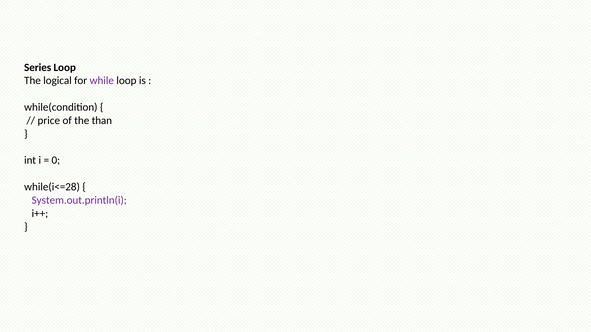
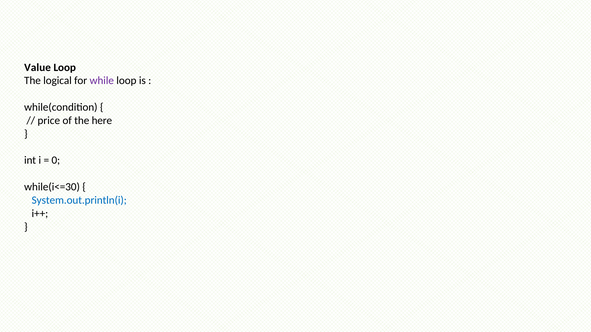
Series: Series -> Value
than: than -> here
while(i<=28: while(i<=28 -> while(i<=30
System.out.println(i colour: purple -> blue
